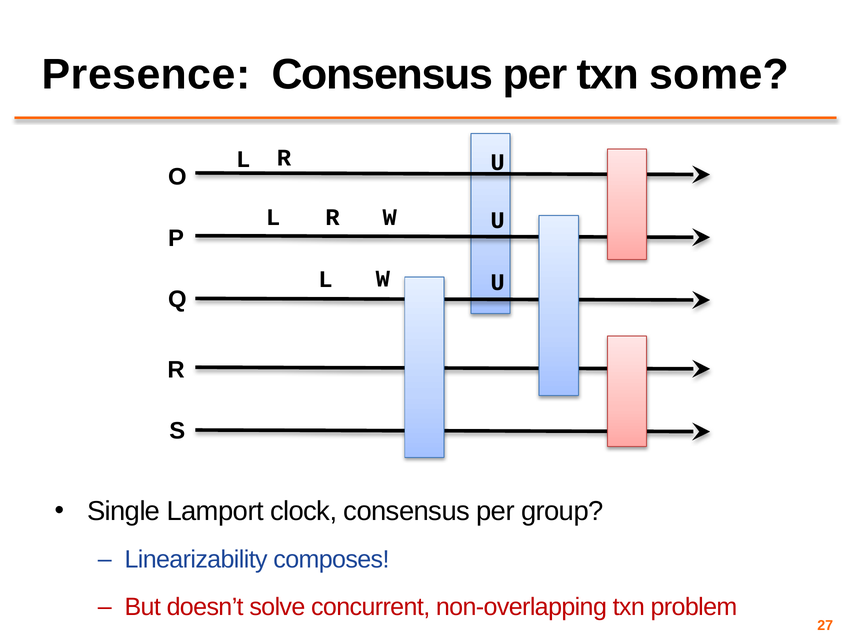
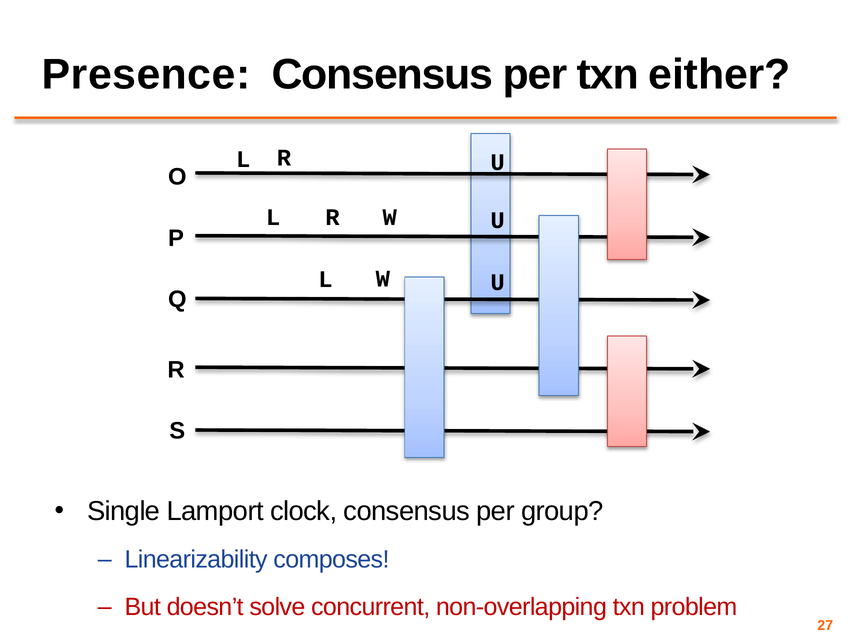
some: some -> either
